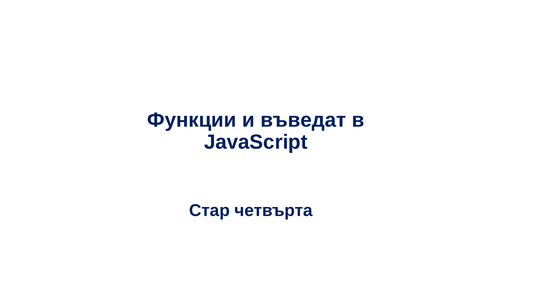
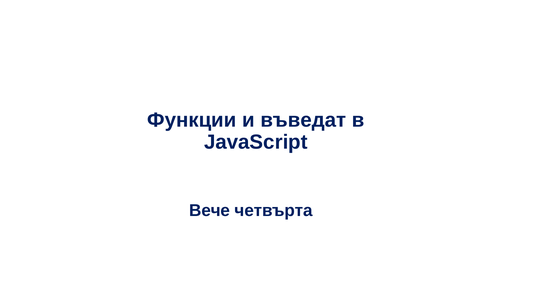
Стар: Стар -> Вече
